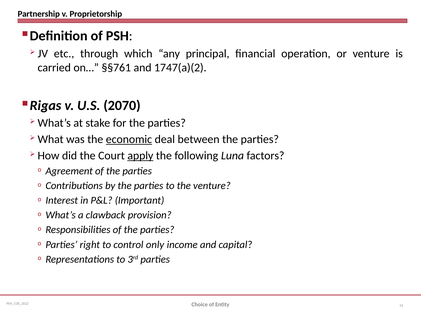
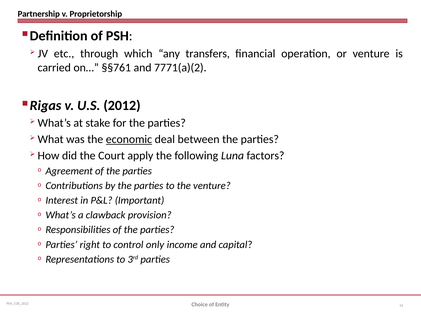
principal: principal -> transfers
1747(a)(2: 1747(a)(2 -> 7771(a)(2
2070: 2070 -> 2012
apply underline: present -> none
